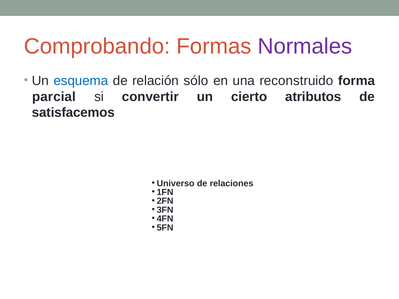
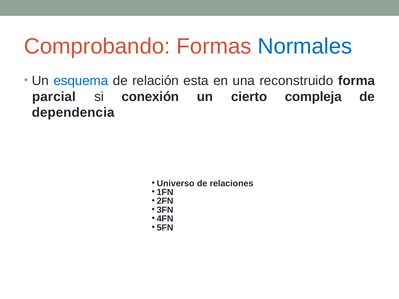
Normales colour: purple -> blue
sólo: sólo -> esta
convertir: convertir -> conexión
atributos: atributos -> compleja
satisfacemos: satisfacemos -> dependencia
